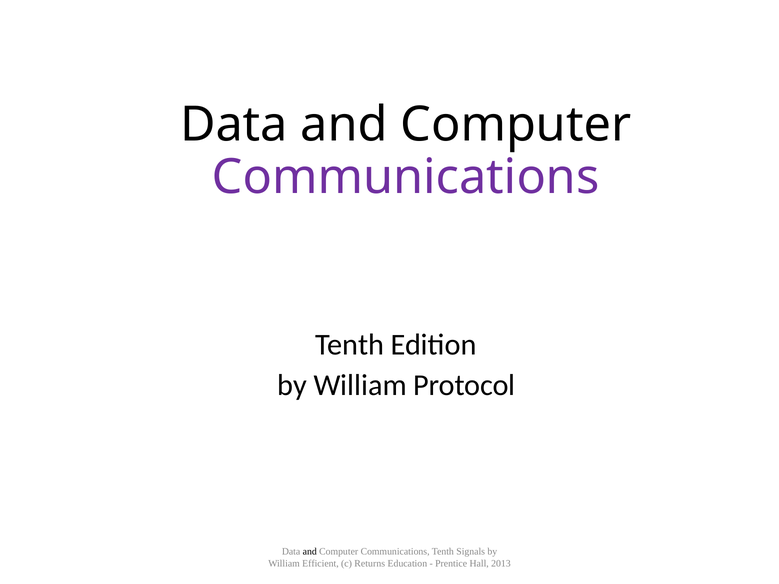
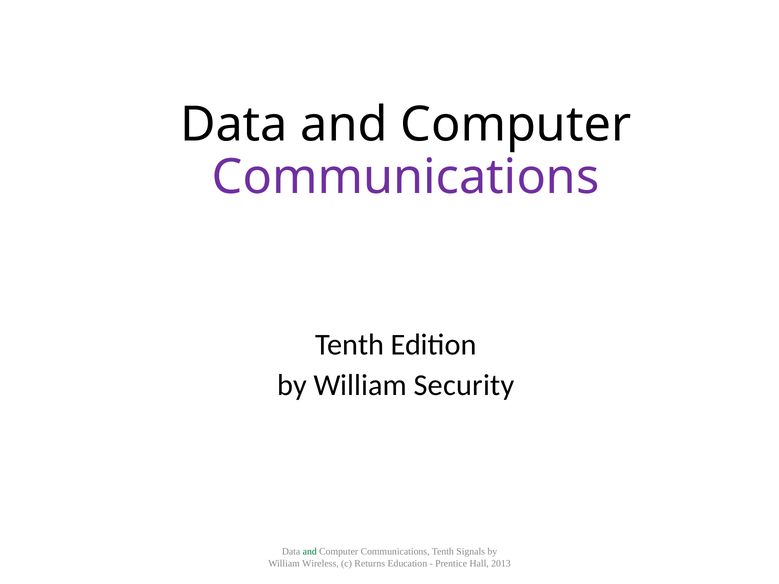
Protocol: Protocol -> Security
and at (310, 552) colour: black -> green
Efficient: Efficient -> Wireless
